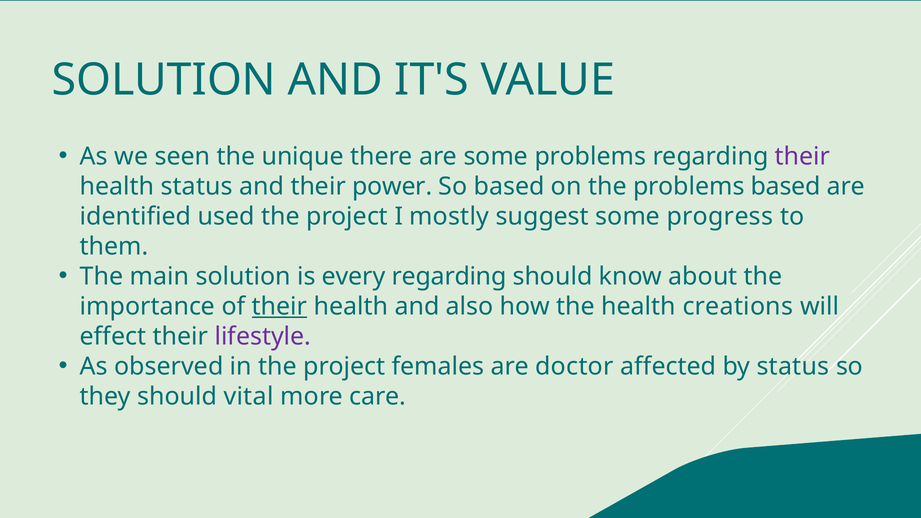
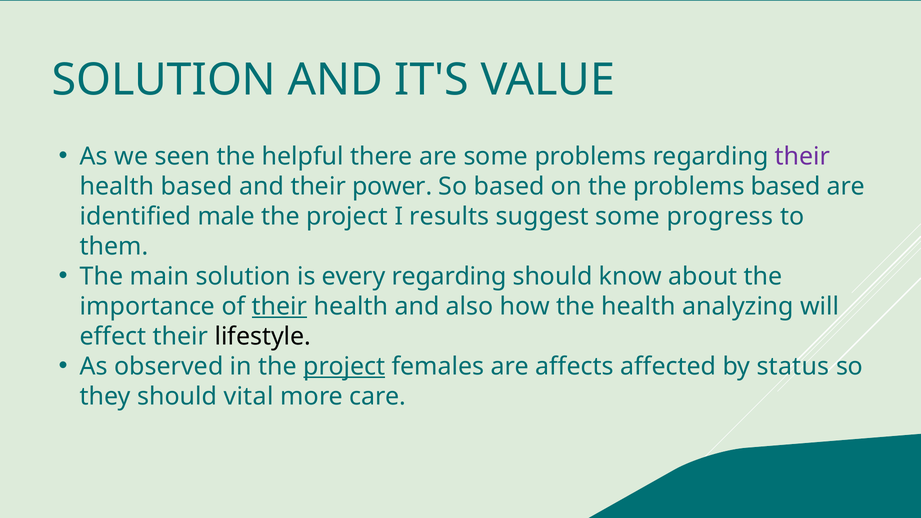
unique: unique -> helpful
health status: status -> based
used: used -> male
mostly: mostly -> results
creations: creations -> analyzing
lifestyle colour: purple -> black
project at (344, 366) underline: none -> present
doctor: doctor -> affects
